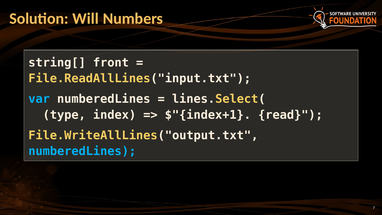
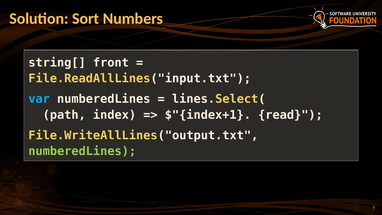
Will: Will -> Sort
type: type -> path
numberedLines at (82, 151) colour: light blue -> light green
